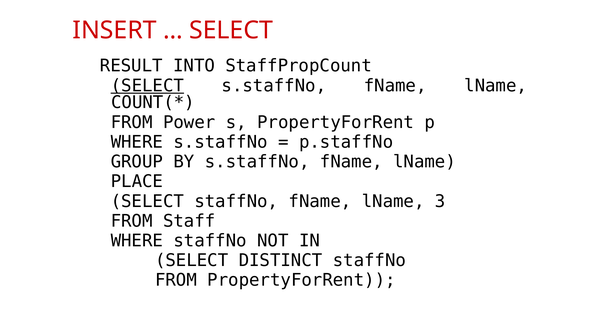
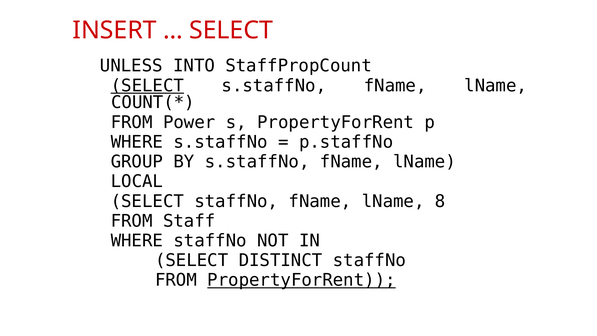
RESULT: RESULT -> UNLESS
PLACE: PLACE -> LOCAL
3: 3 -> 8
PropertyForRent at (301, 280) underline: none -> present
